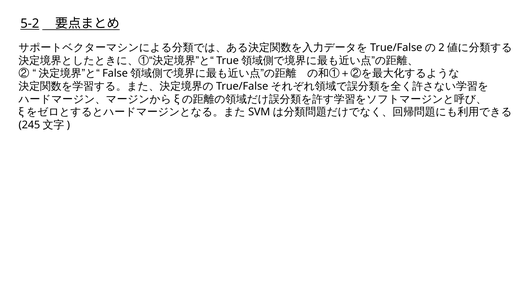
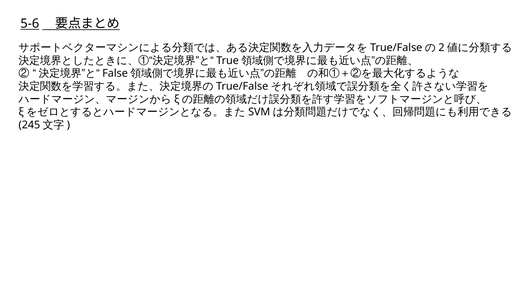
5-2: 5-2 -> 5-6
